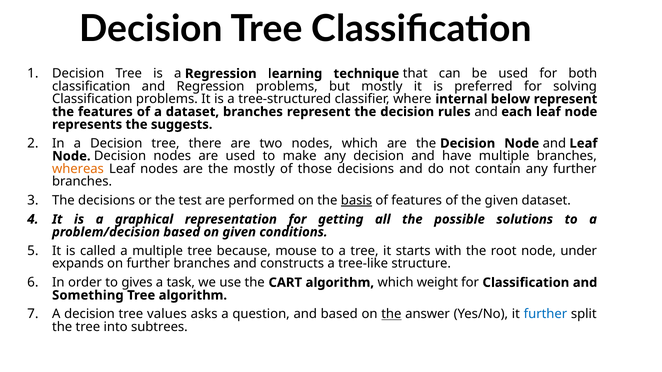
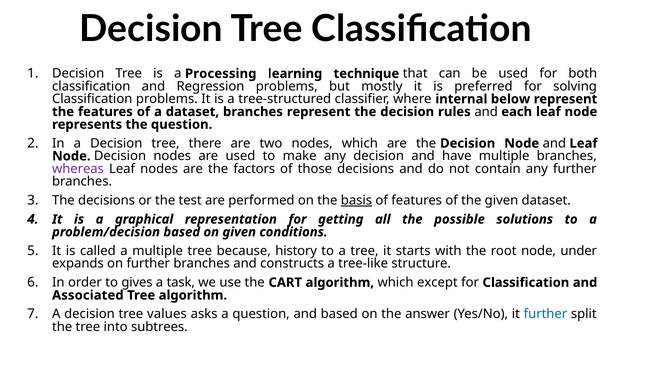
a Regression: Regression -> Processing
the suggests: suggests -> question
whereas colour: orange -> purple
the mostly: mostly -> factors
mouse: mouse -> history
weight: weight -> except
Something: Something -> Associated
the at (391, 314) underline: present -> none
